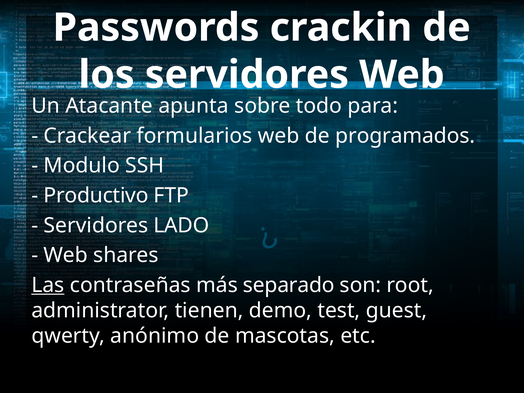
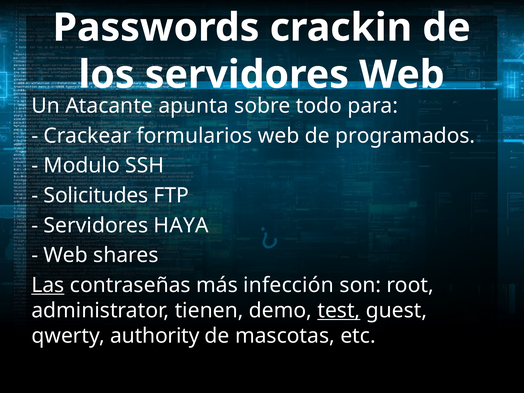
Productivo: Productivo -> Solicitudes
LADO: LADO -> HAYA
separado: separado -> infección
test underline: none -> present
anónimo: anónimo -> authority
